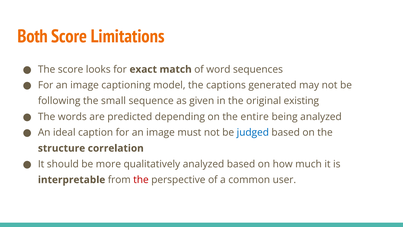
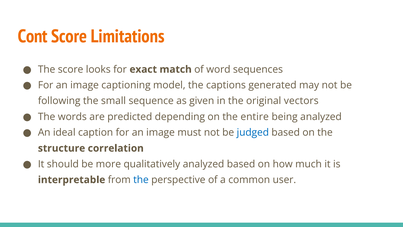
Both: Both -> Cont
existing: existing -> vectors
the at (141, 180) colour: red -> blue
